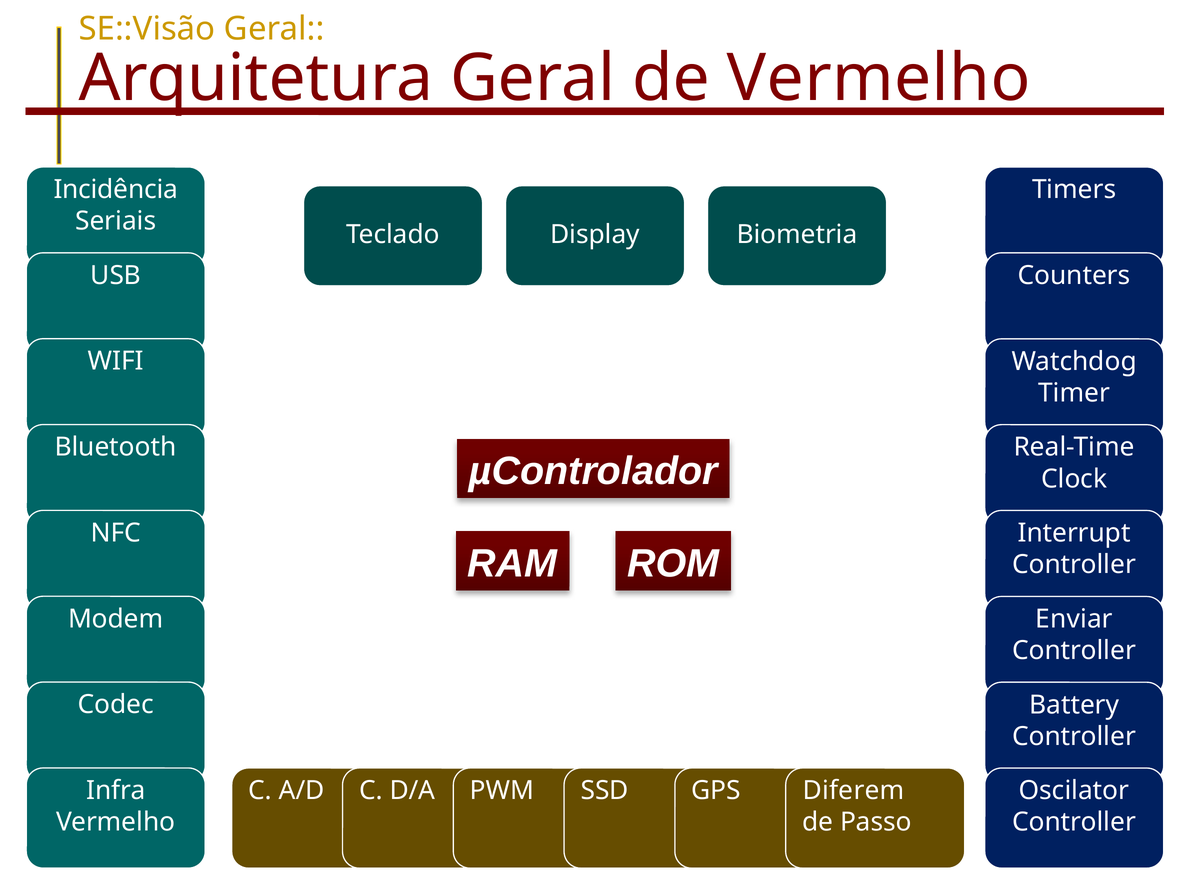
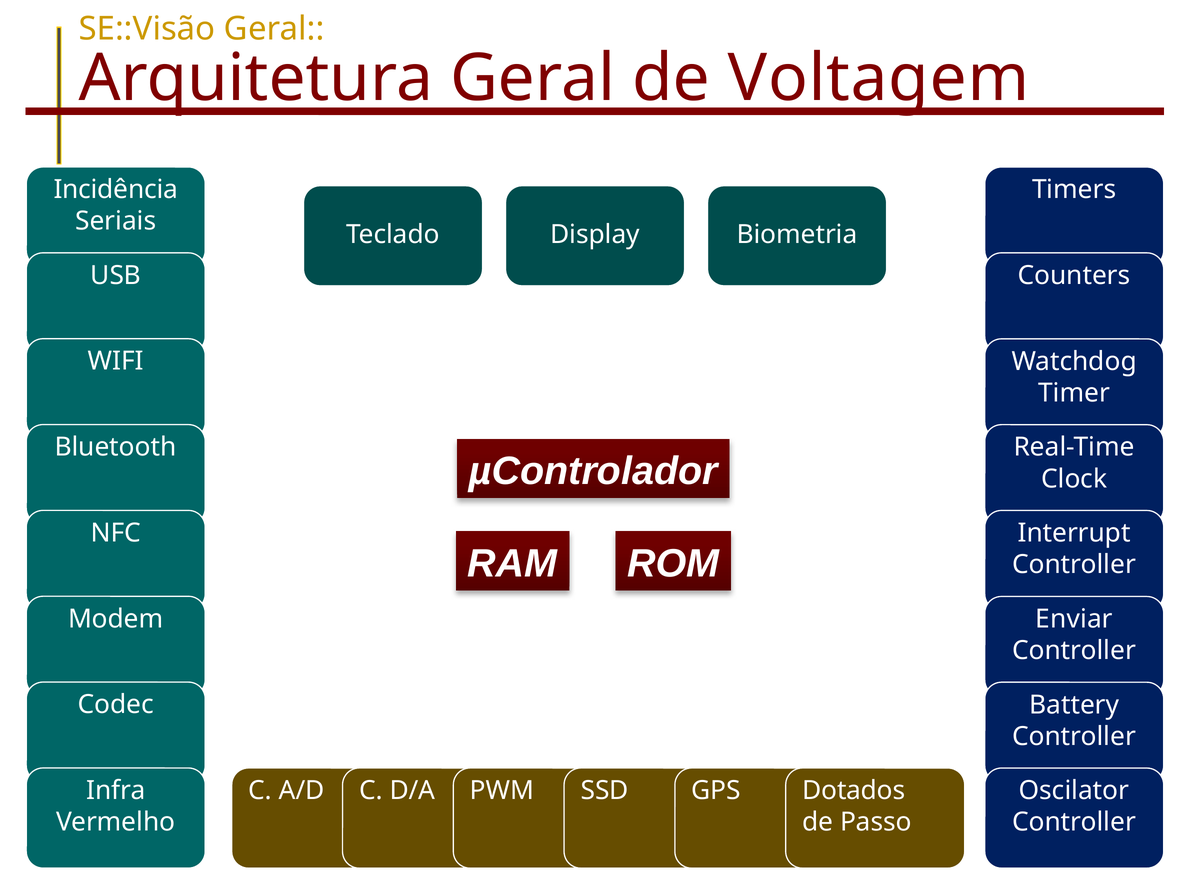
de Vermelho: Vermelho -> Voltagem
Diferem: Diferem -> Dotados
